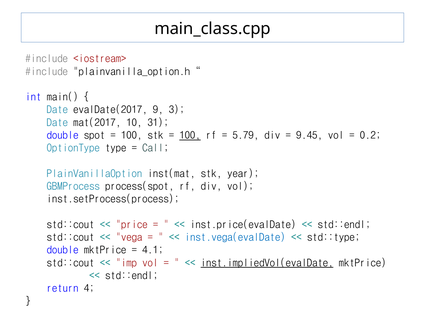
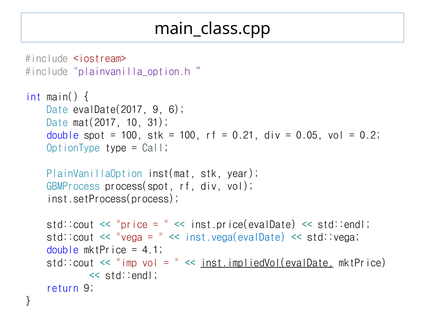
plainvanilla_option.h“ colour: black -> purple
3: 3 -> 6
100 at (190, 135) underline: present -> none
5.79: 5.79 -> 0.21
9.45: 9.45 -> 0.05
std::type: std::type -> std::vega
return 4: 4 -> 9
